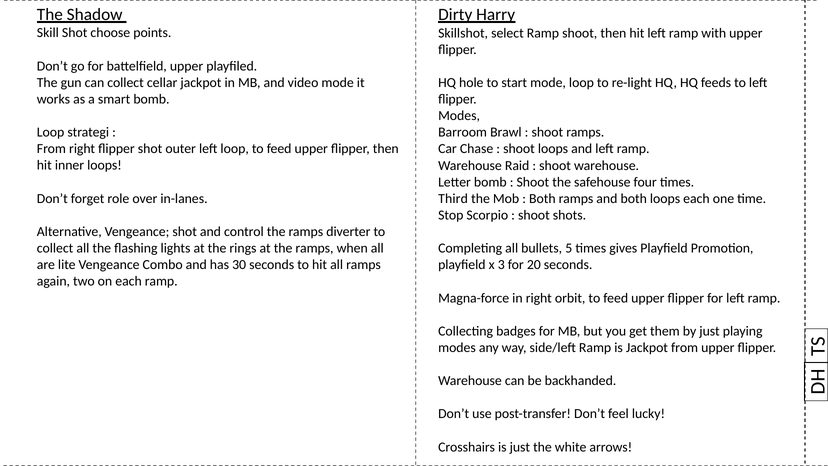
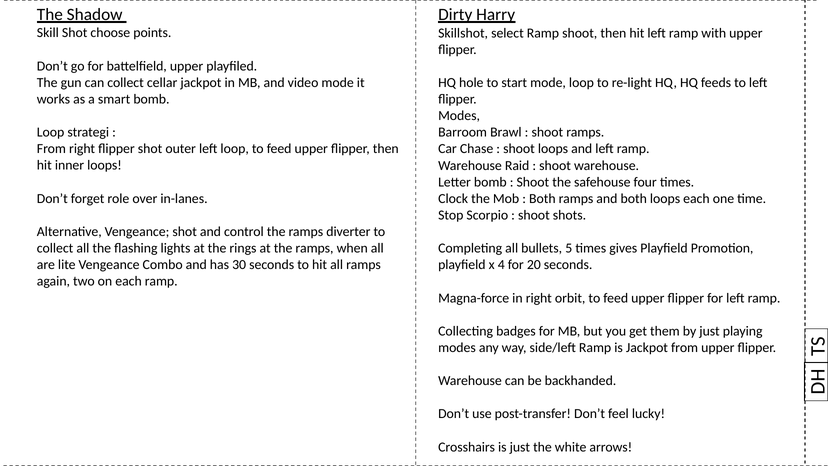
Third: Third -> Clock
3: 3 -> 4
